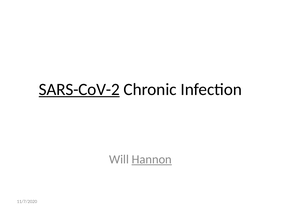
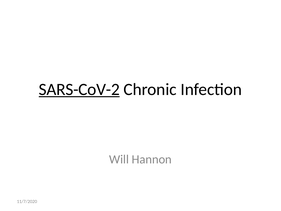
Hannon underline: present -> none
